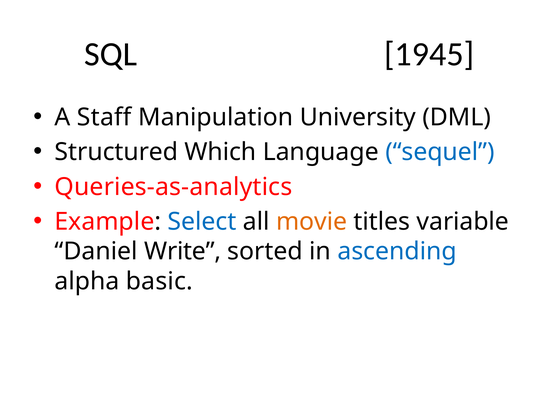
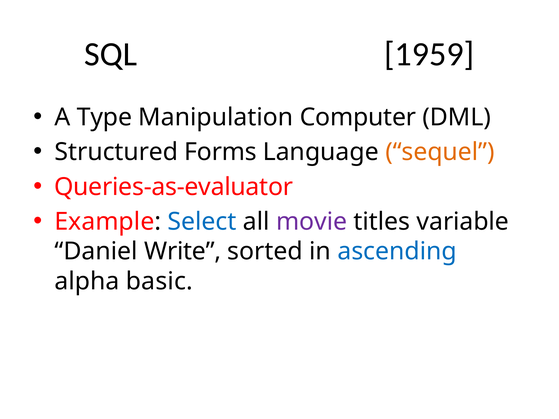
1945: 1945 -> 1959
Staff: Staff -> Type
University: University -> Computer
Which: Which -> Forms
sequel colour: blue -> orange
Queries-as-analytics: Queries-as-analytics -> Queries-as-evaluator
movie colour: orange -> purple
